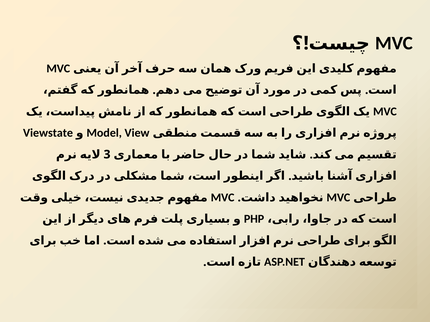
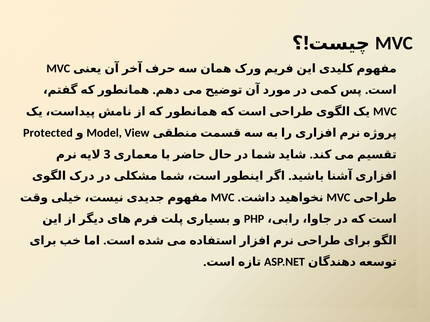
Viewstate: Viewstate -> Protected
